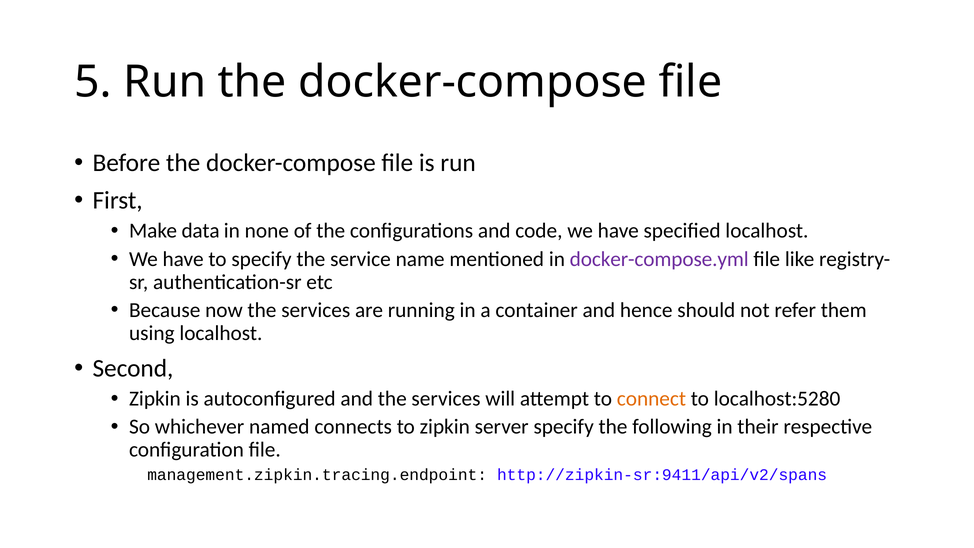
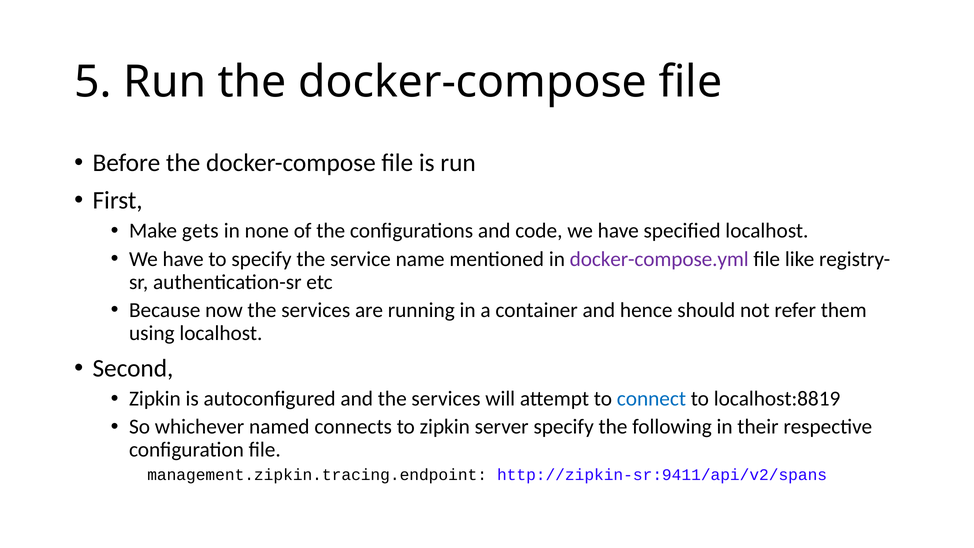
data: data -> gets
connect colour: orange -> blue
localhost:5280: localhost:5280 -> localhost:8819
